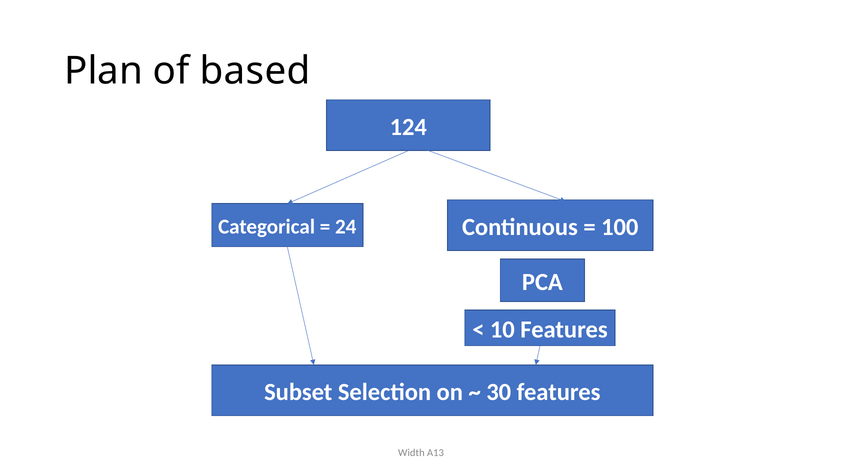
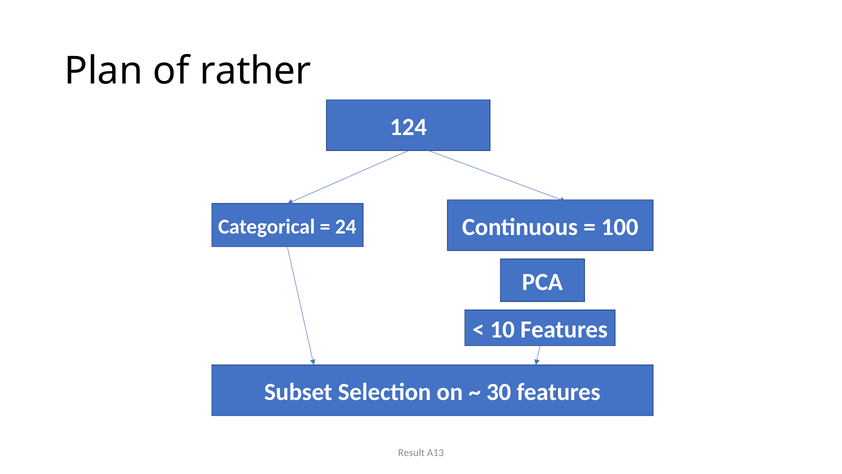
based: based -> rather
Width: Width -> Result
